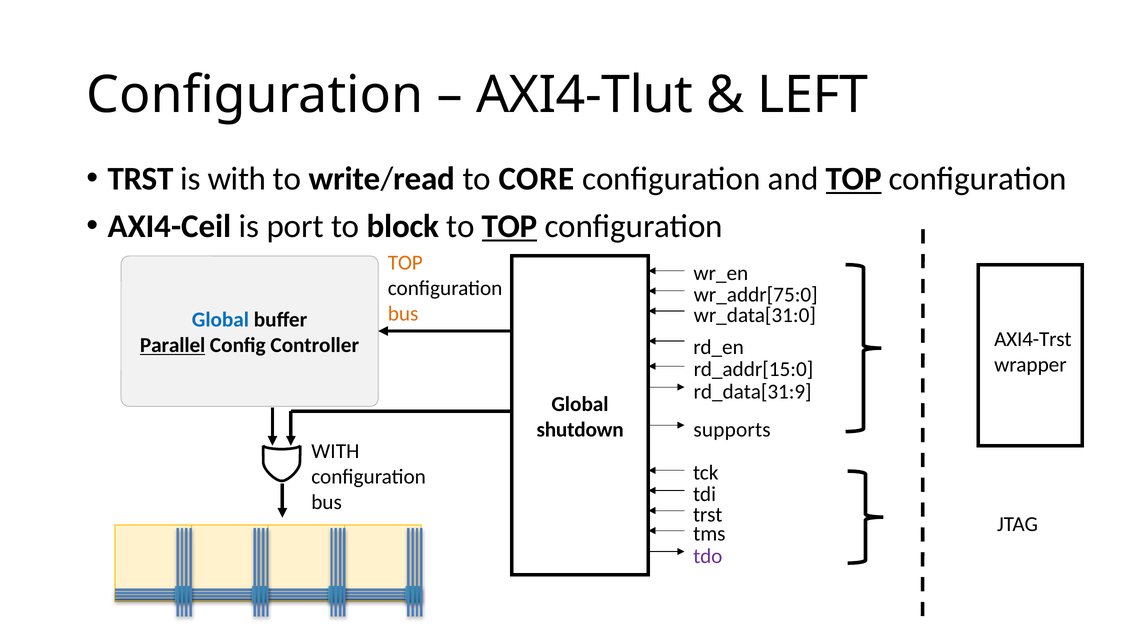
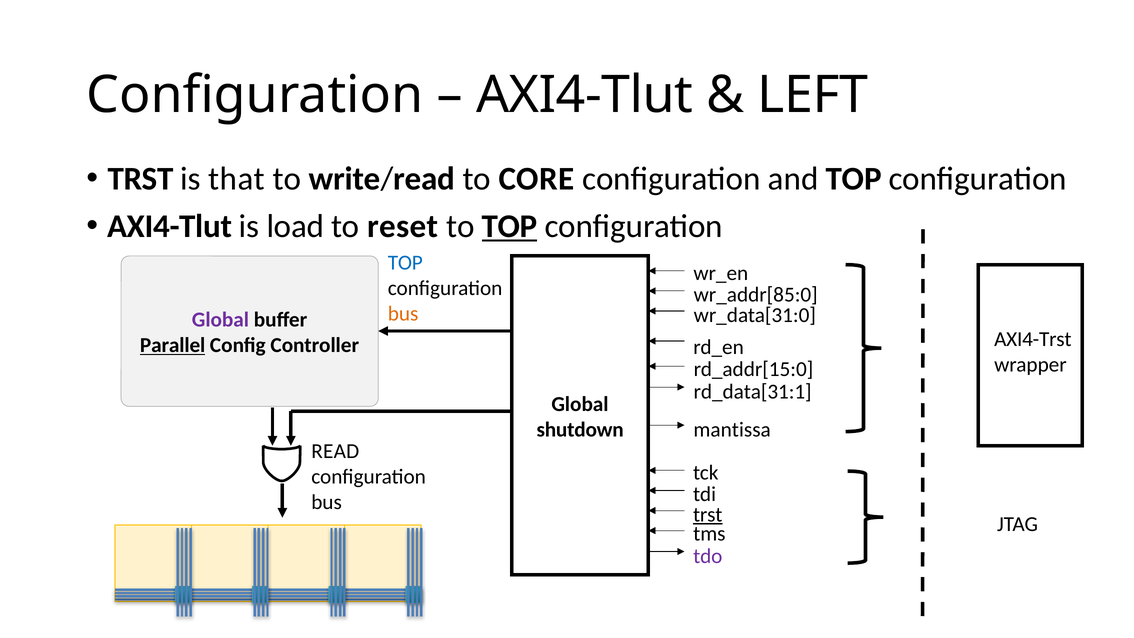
is with: with -> that
TOP at (854, 179) underline: present -> none
AXI4-Ceil at (170, 226): AXI4-Ceil -> AXI4-Tlut
port: port -> load
block: block -> reset
TOP at (405, 263) colour: orange -> blue
wr_addr[75:0: wr_addr[75:0 -> wr_addr[85:0
Global at (220, 320) colour: blue -> purple
rd_data[31:9: rd_data[31:9 -> rd_data[31:1
supports: supports -> mantissa
WITH at (335, 451): WITH -> READ
trst at (708, 515) underline: none -> present
